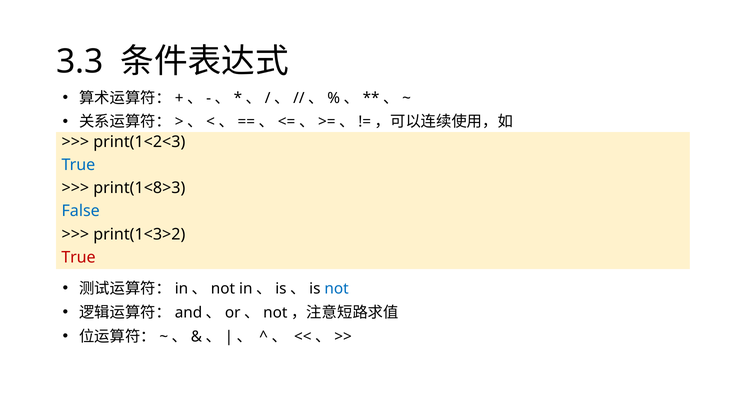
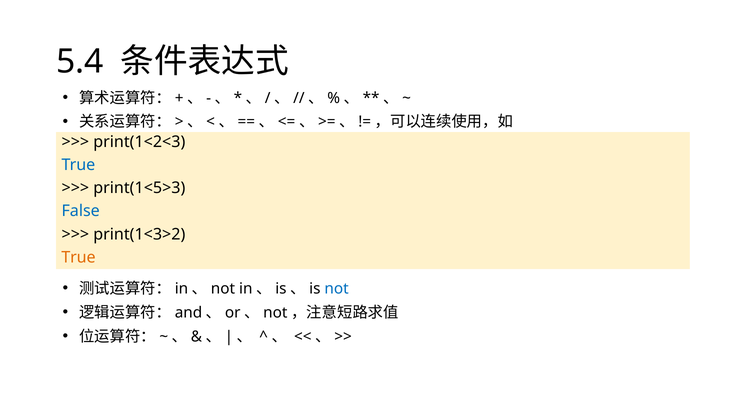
3.3: 3.3 -> 5.4
print(1<8>3: print(1<8>3 -> print(1<5>3
True at (79, 257) colour: red -> orange
